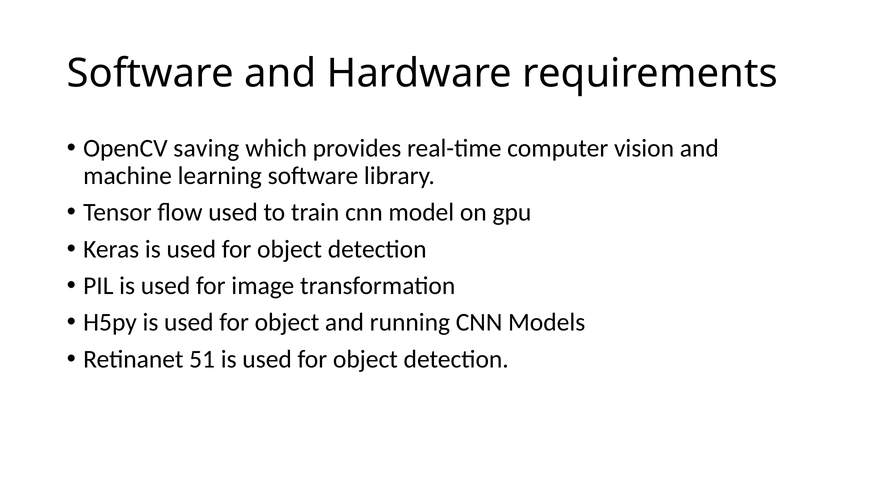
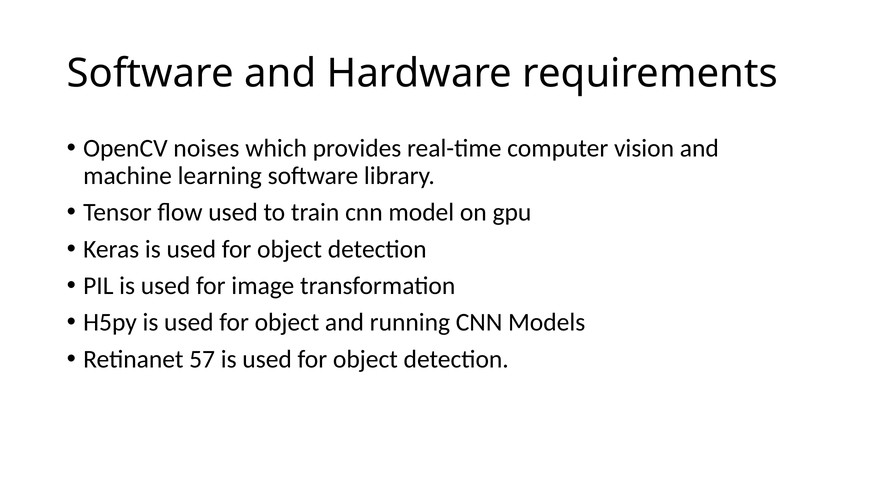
saving: saving -> noises
51: 51 -> 57
